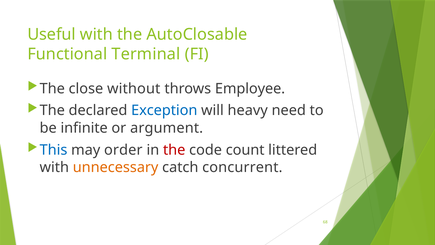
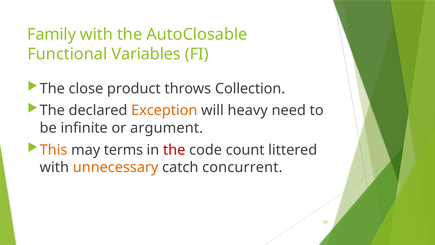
Useful: Useful -> Family
Terminal: Terminal -> Variables
without: without -> product
Employee: Employee -> Collection
Exception colour: blue -> orange
This colour: blue -> orange
order: order -> terms
